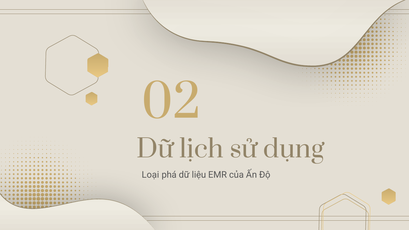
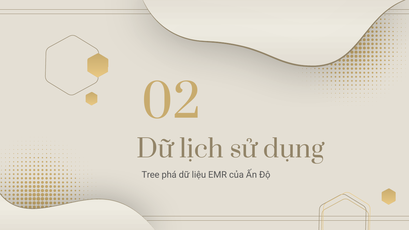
Loại: Loại -> Tree
